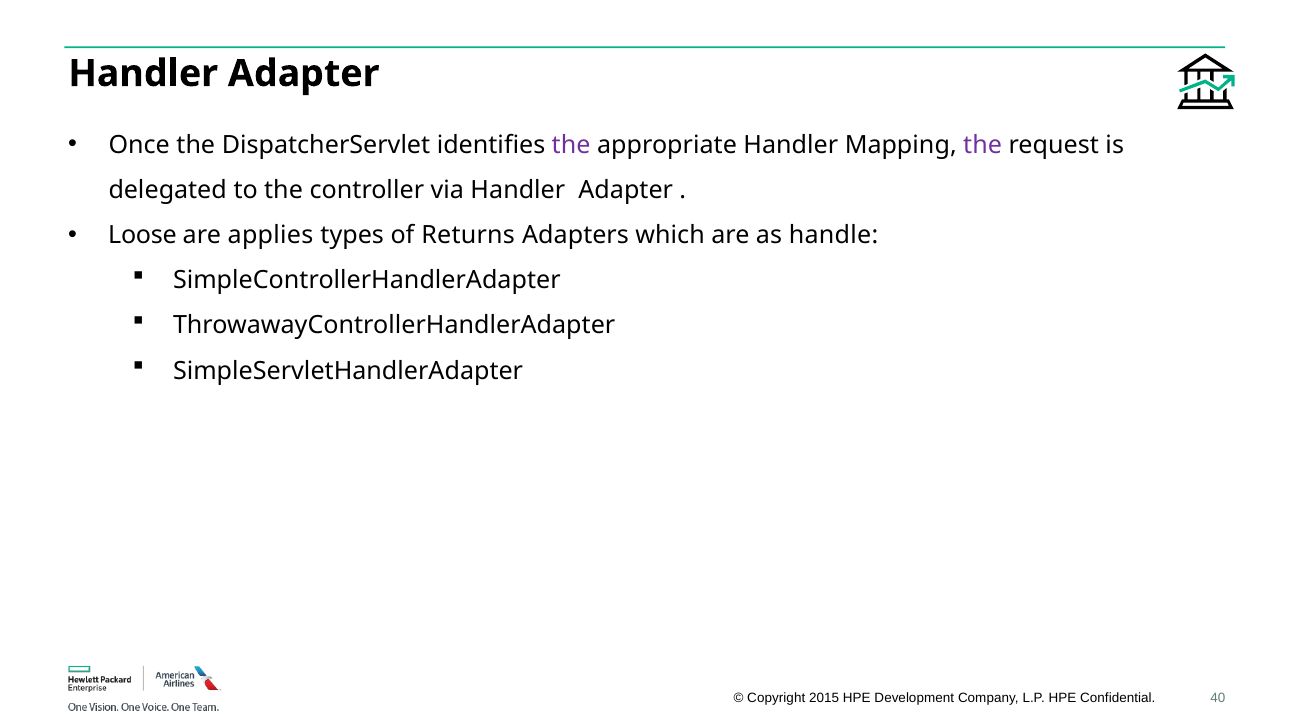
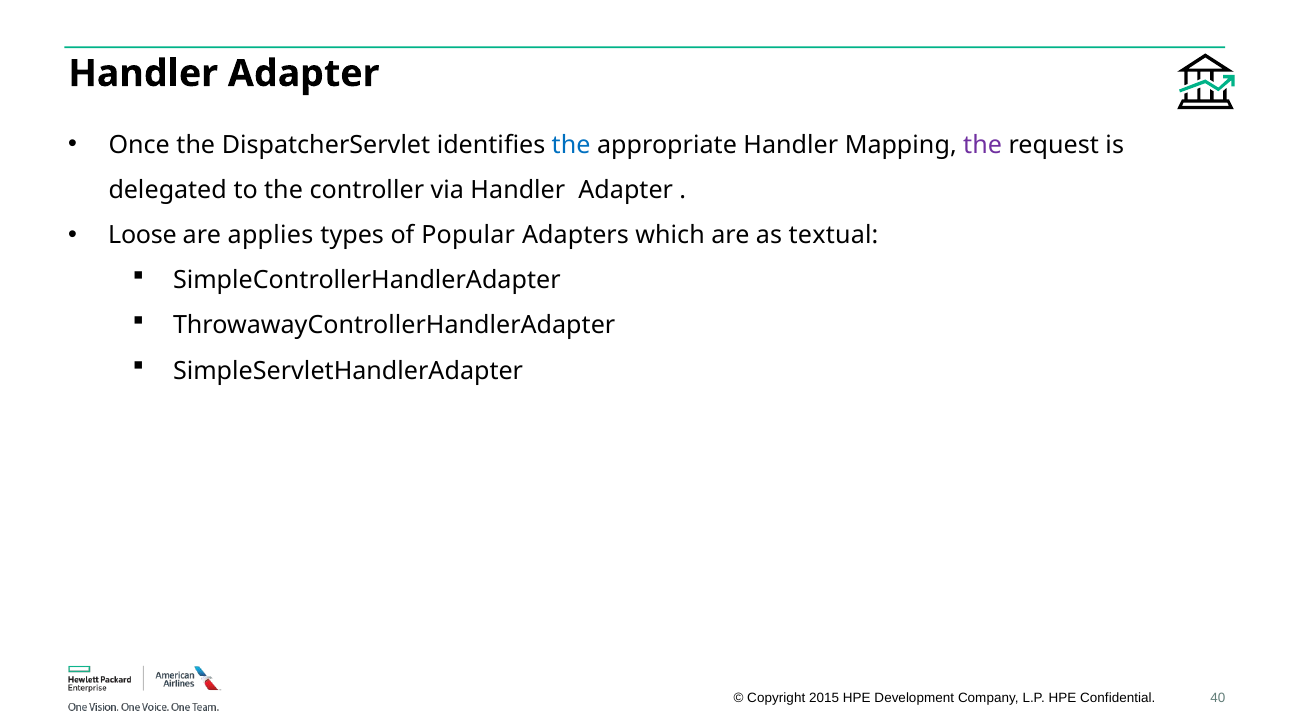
the at (571, 145) colour: purple -> blue
Returns: Returns -> Popular
handle: handle -> textual
